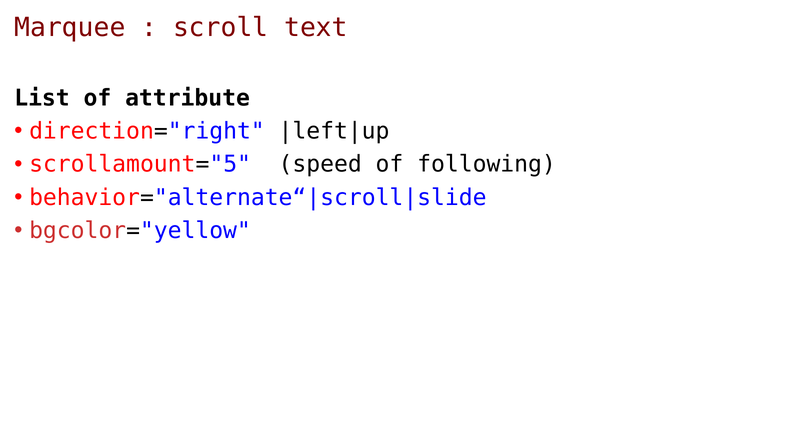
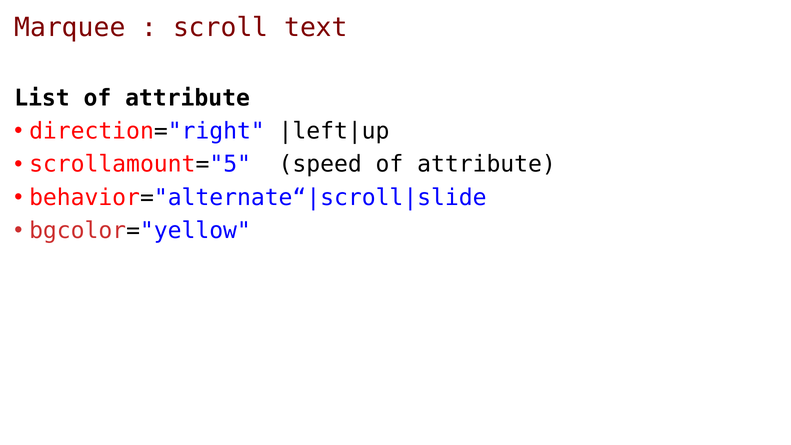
speed of following: following -> attribute
